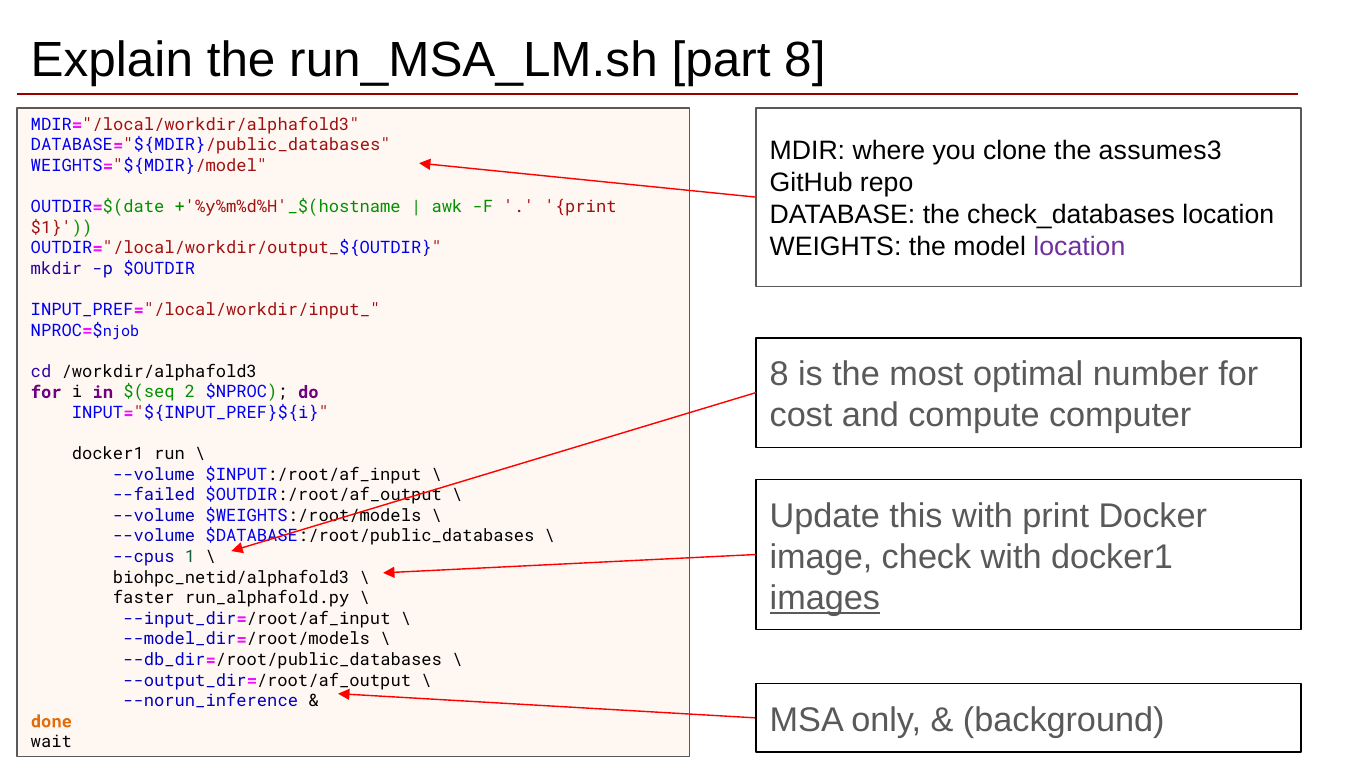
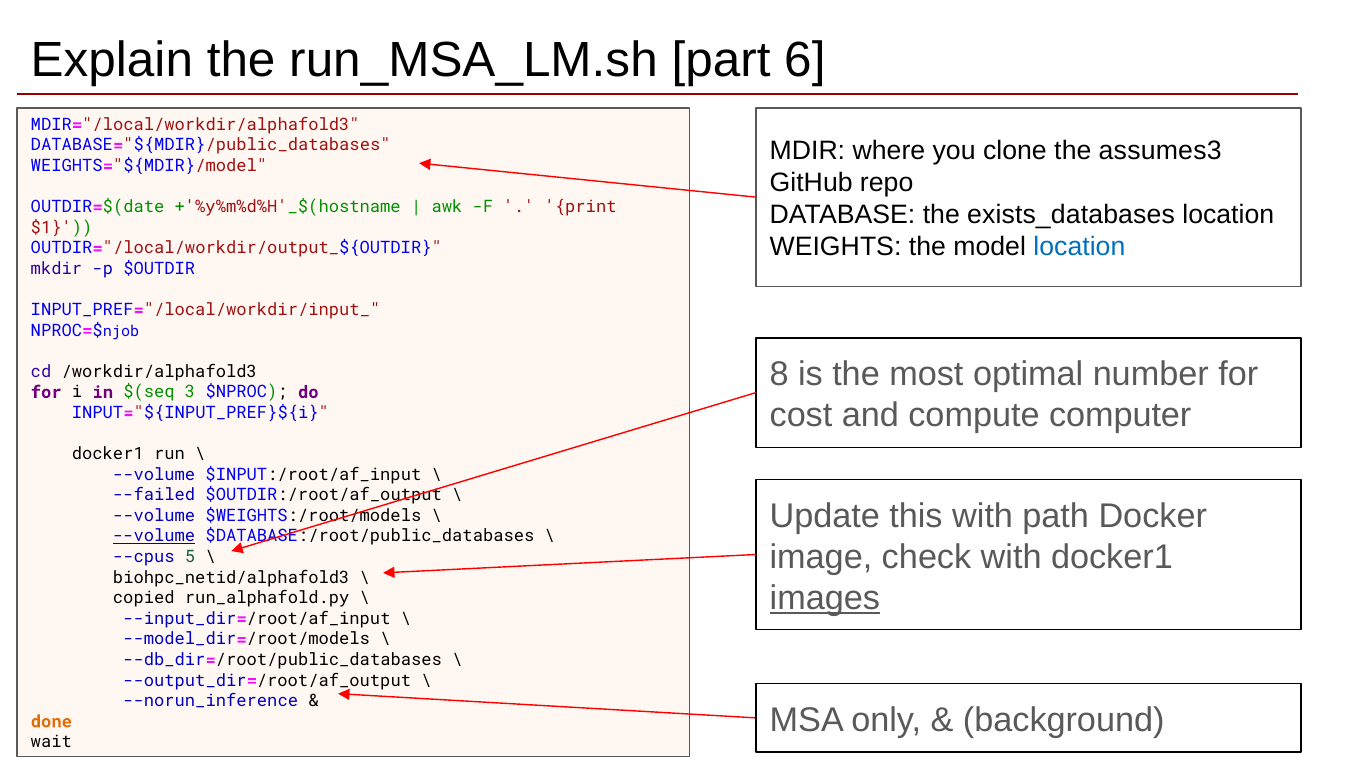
part 8: 8 -> 6
check_databases: check_databases -> exists_databases
location at (1079, 247) colour: purple -> blue
2: 2 -> 3
with print: print -> path
--volume at (154, 537) underline: none -> present
1: 1 -> 5
faster: faster -> copied
